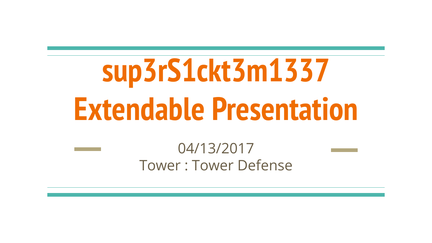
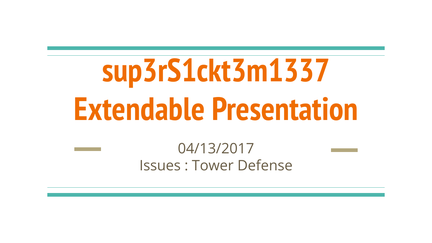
Tower at (160, 166): Tower -> Issues
